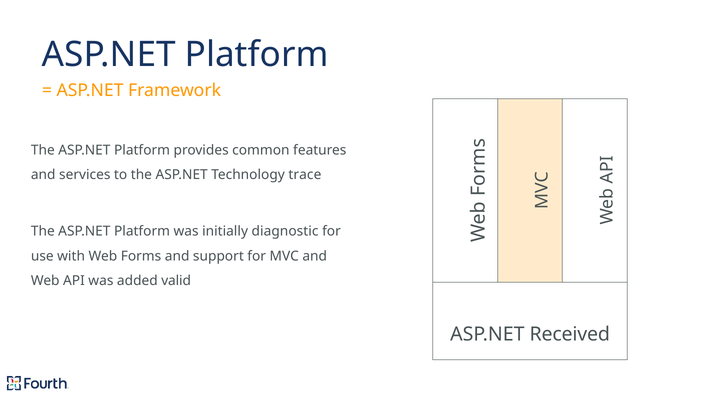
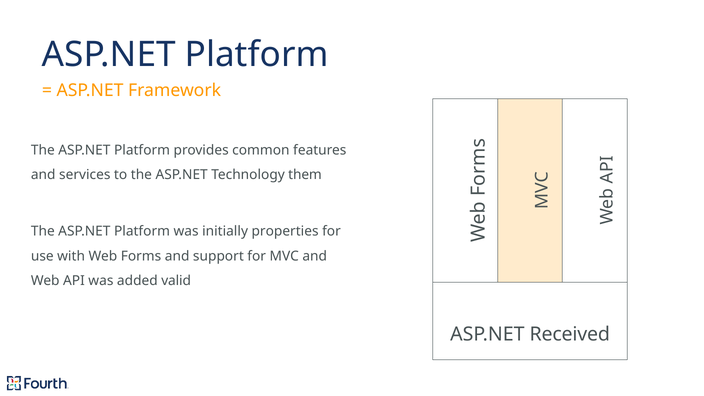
trace: trace -> them
diagnostic: diagnostic -> properties
